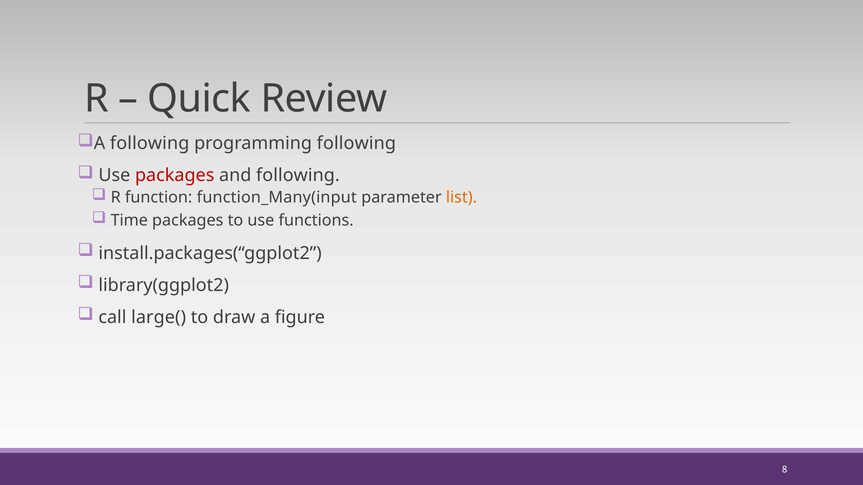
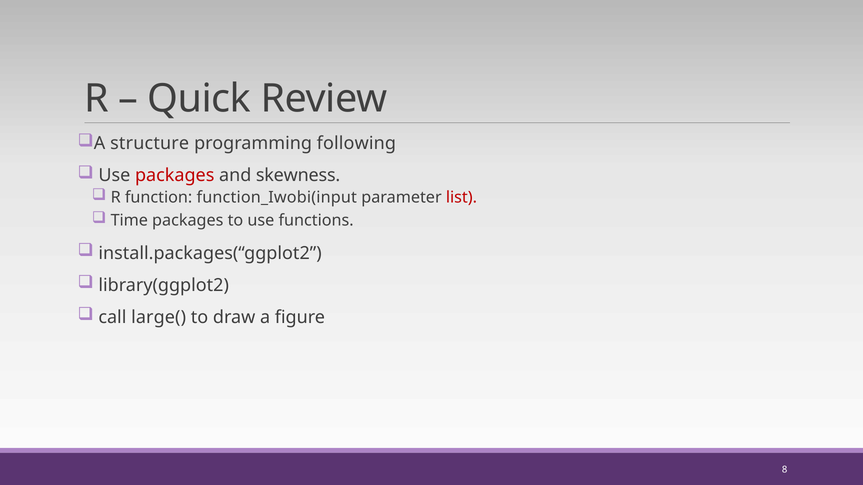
A following: following -> structure
and following: following -> skewness
function_Many(input: function_Many(input -> function_Iwobi(input
list colour: orange -> red
